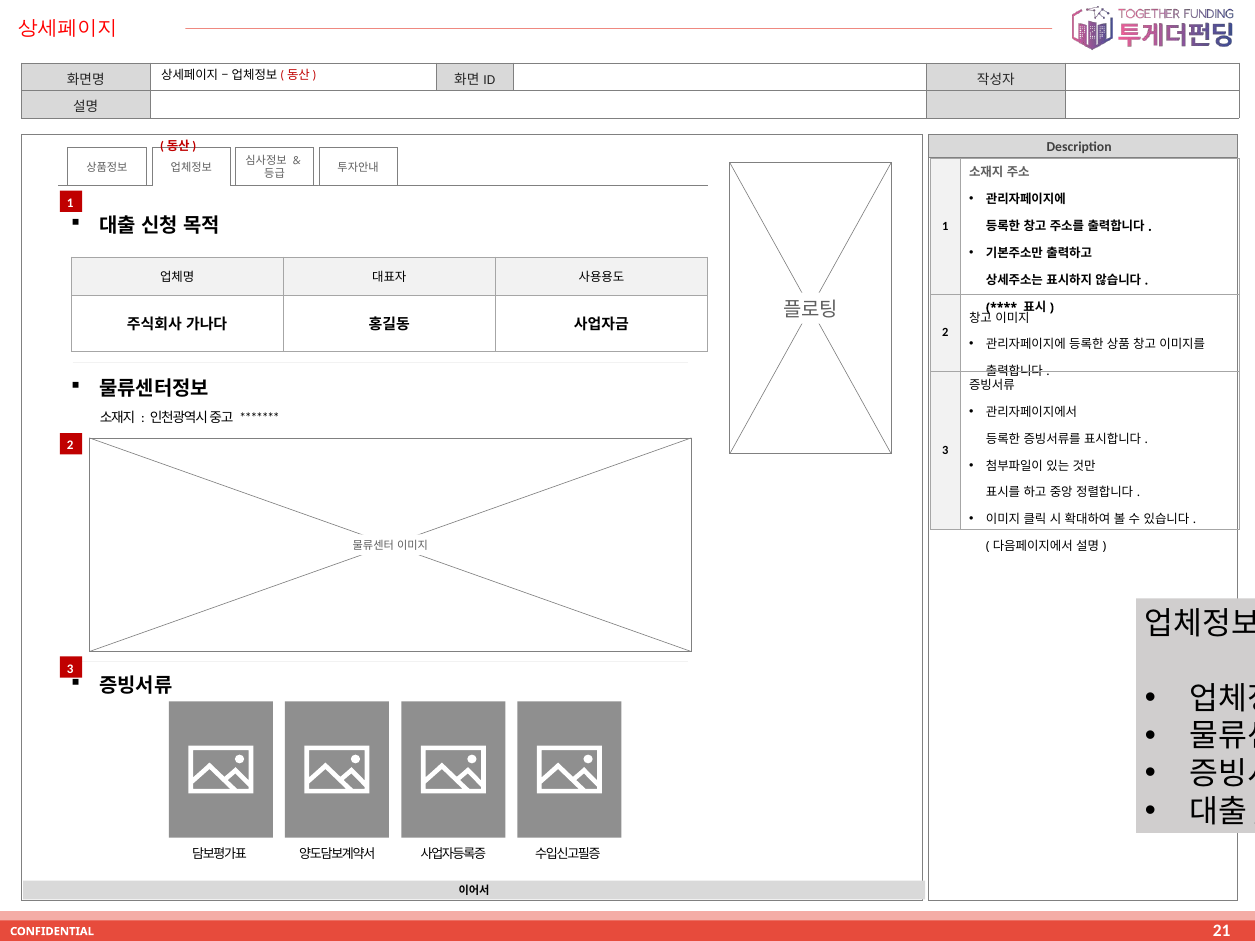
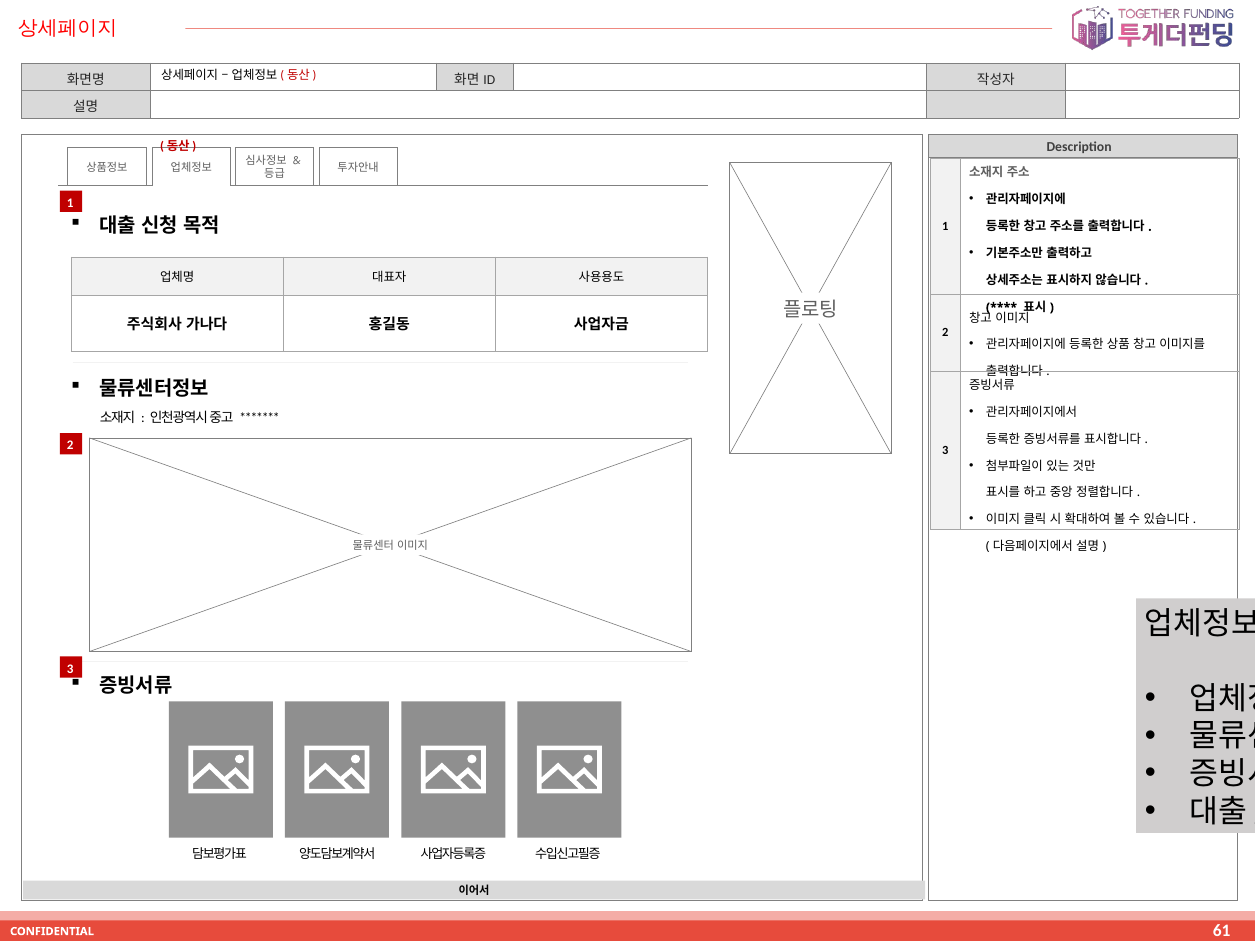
21: 21 -> 61
